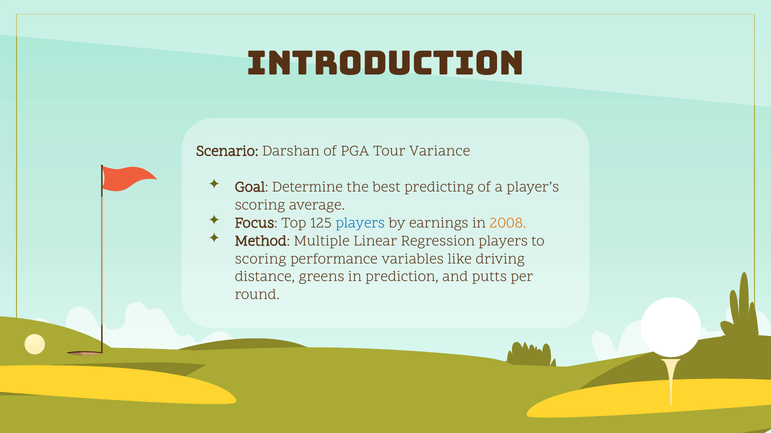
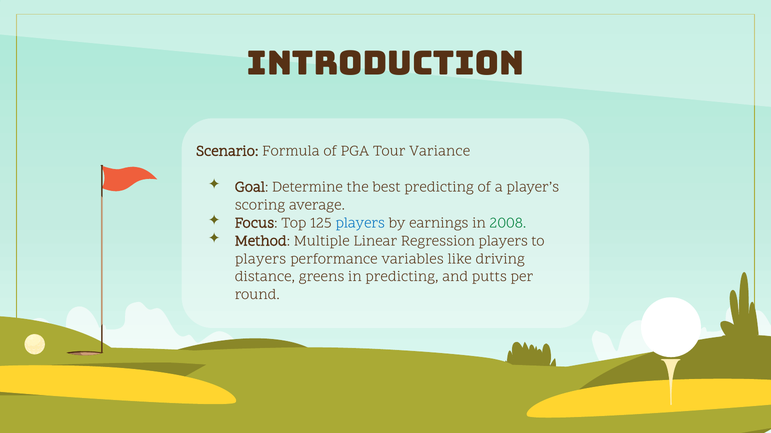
Darshan: Darshan -> Formula
2008 colour: orange -> green
scoring at (261, 259): scoring -> players
in prediction: prediction -> predicting
